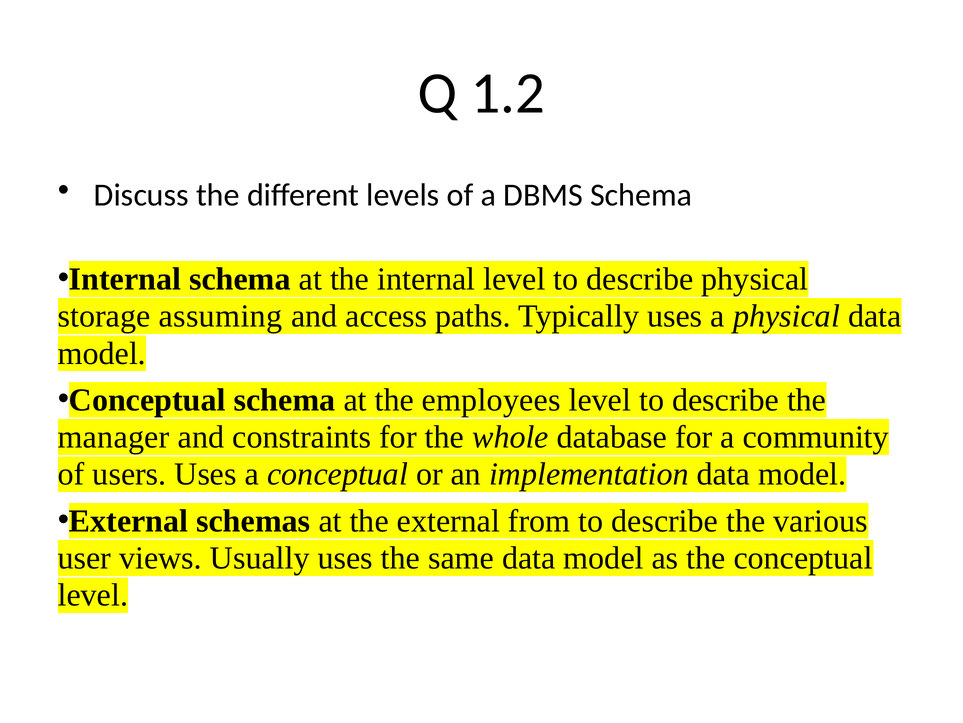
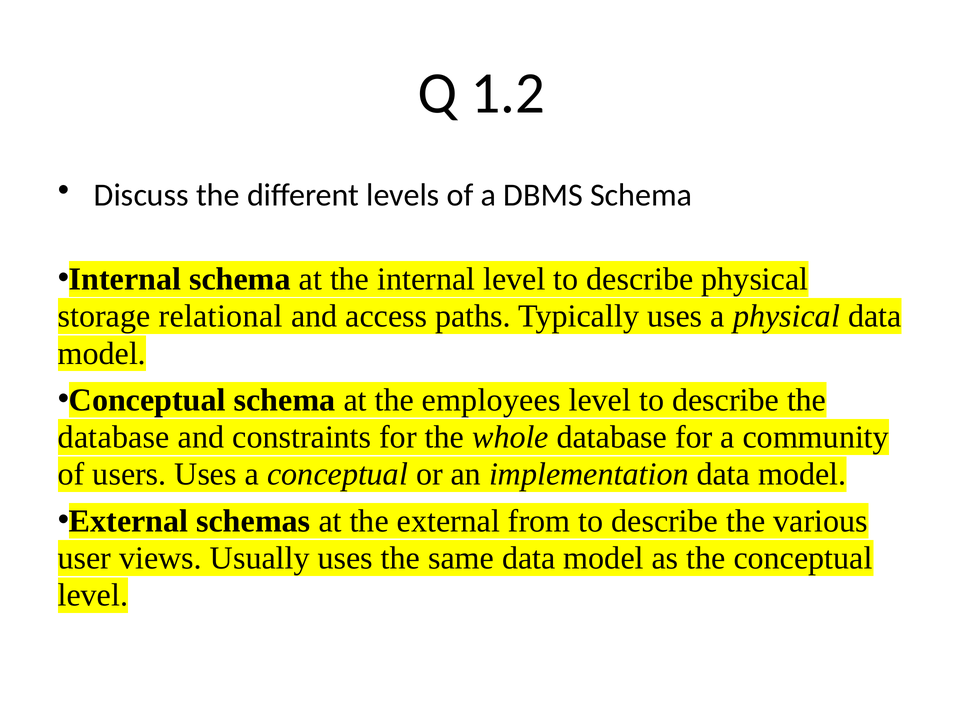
assuming: assuming -> relational
manager at (114, 437): manager -> database
